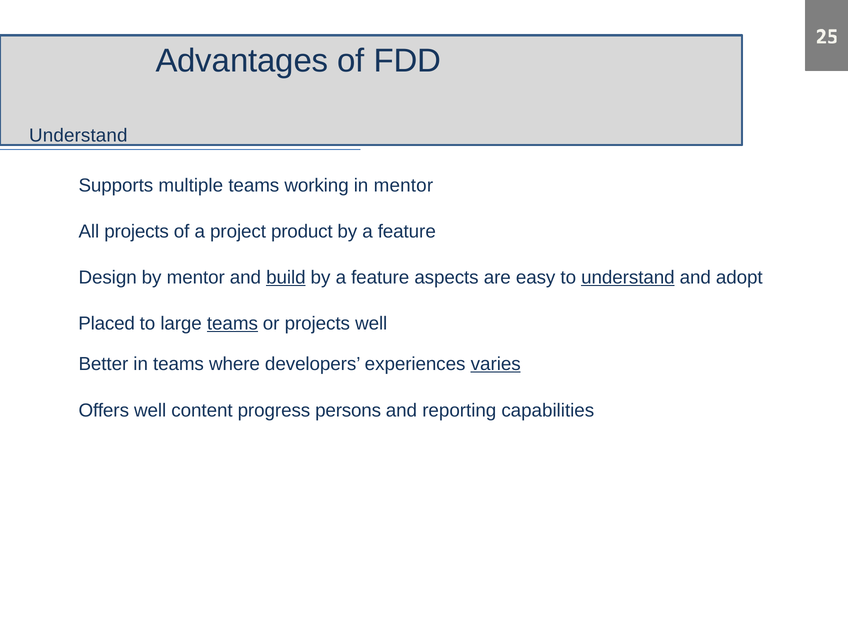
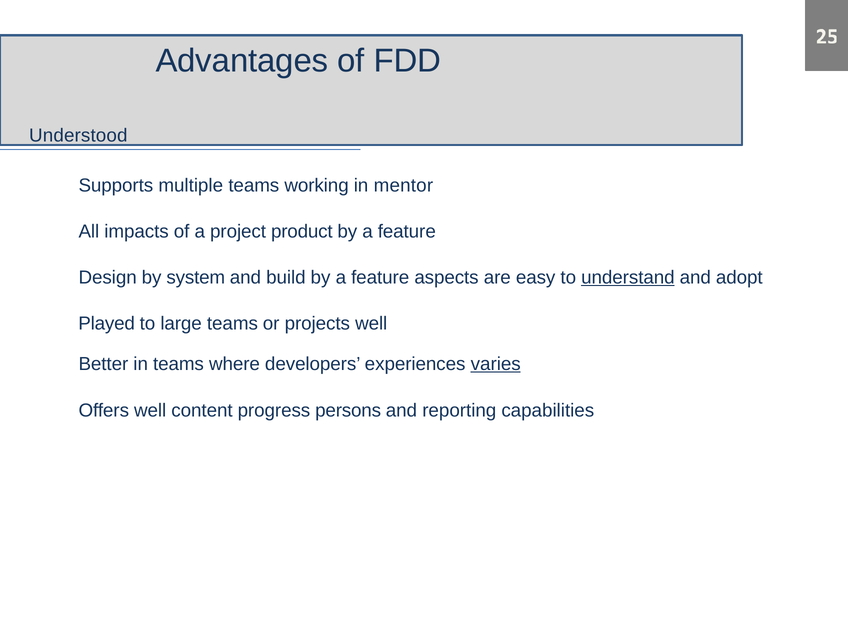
Understand at (78, 135): Understand -> Understood
All projects: projects -> impacts
by mentor: mentor -> system
build underline: present -> none
Placed: Placed -> Played
teams at (232, 323) underline: present -> none
